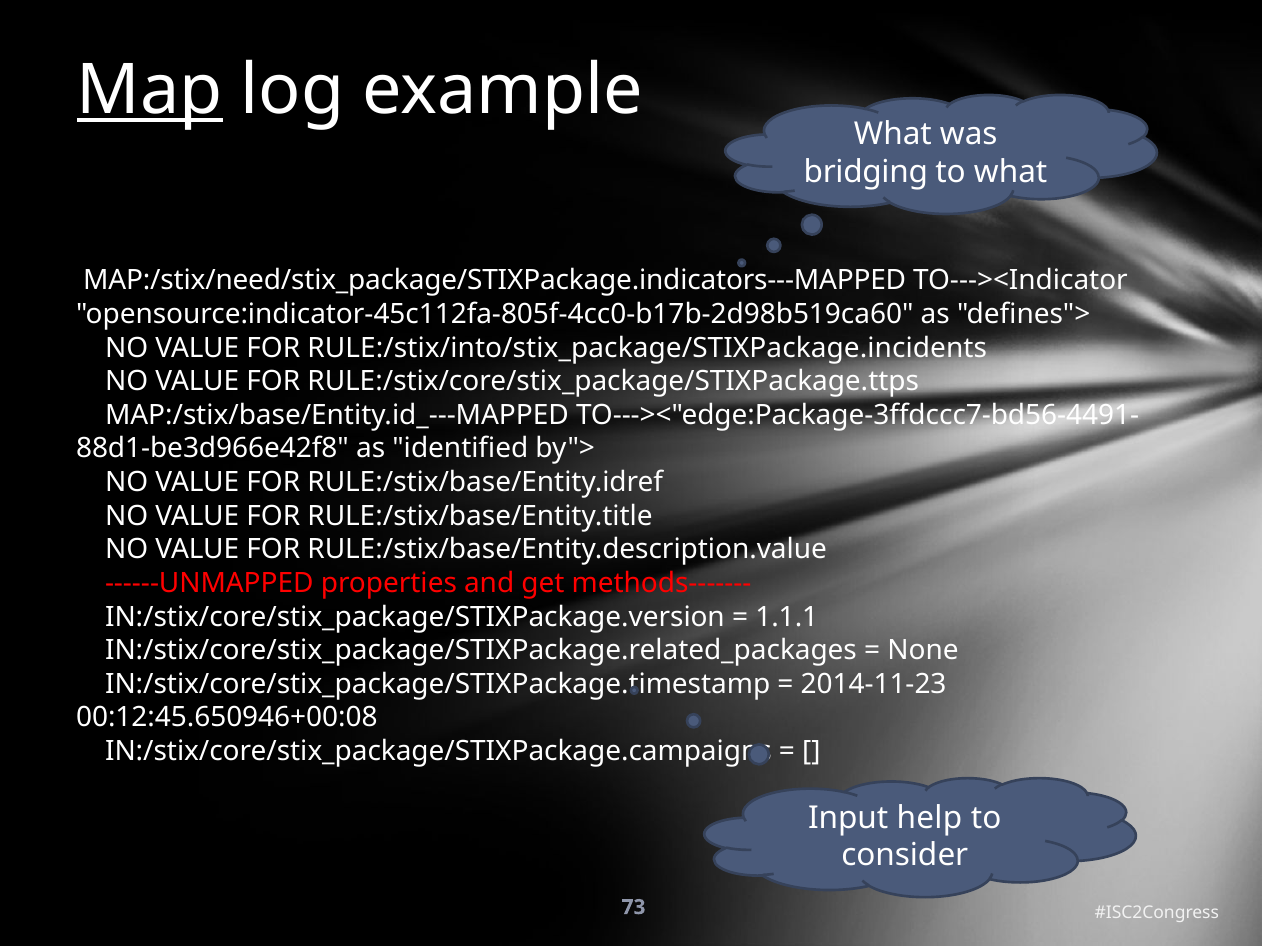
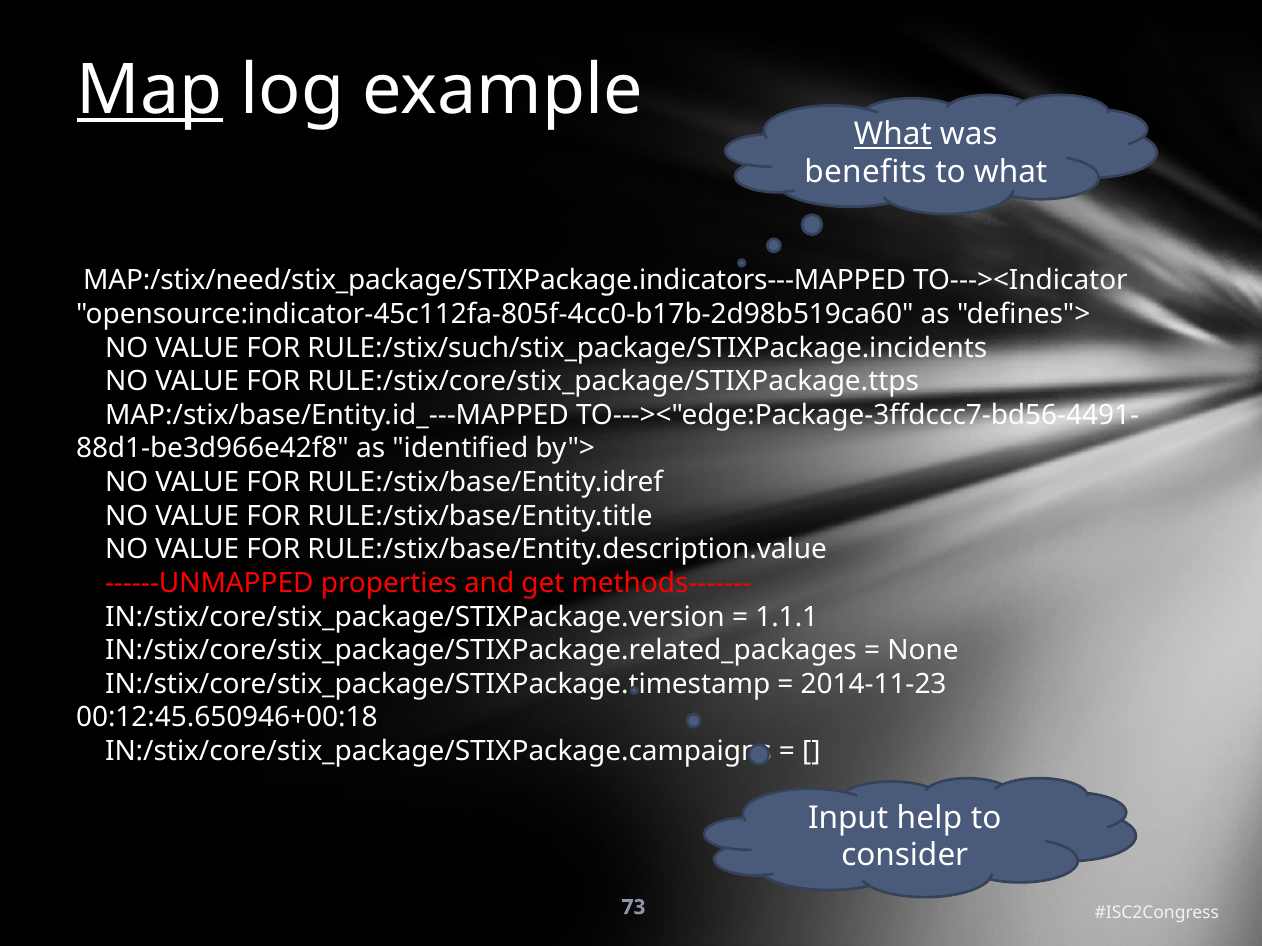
What at (893, 135) underline: none -> present
bridging: bridging -> benefits
RULE:/stix/into/stix_package/STIXPackage.incidents: RULE:/stix/into/stix_package/STIXPackage.incidents -> RULE:/stix/such/stix_package/STIXPackage.incidents
00:12:45.650946+00:08: 00:12:45.650946+00:08 -> 00:12:45.650946+00:18
